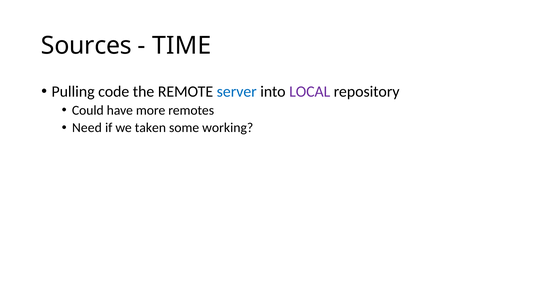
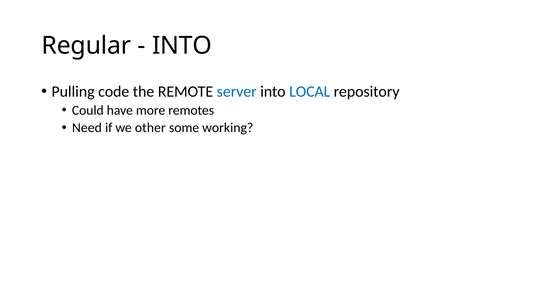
Sources: Sources -> Regular
TIME at (182, 46): TIME -> INTO
LOCAL colour: purple -> blue
taken: taken -> other
